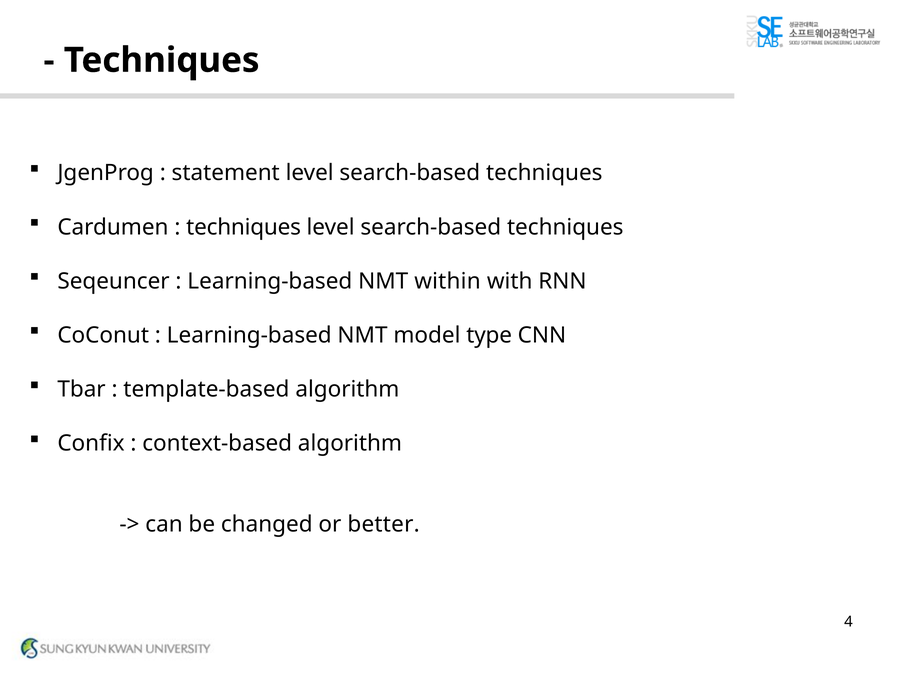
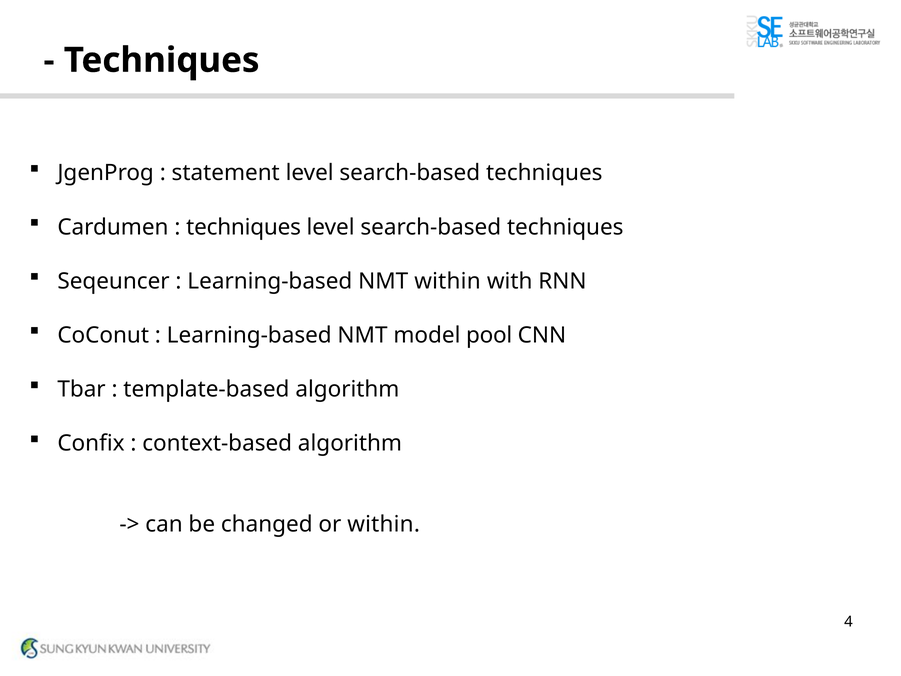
type: type -> pool
or better: better -> within
